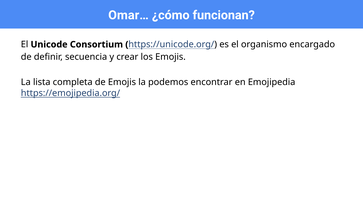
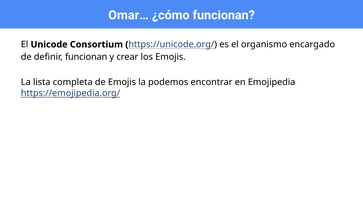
definir secuencia: secuencia -> funcionan
